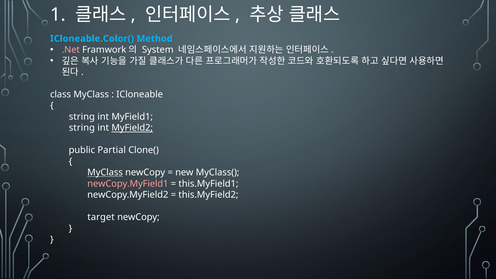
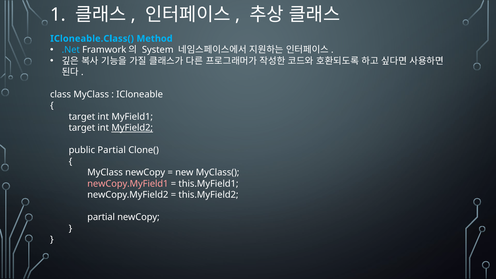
ICloneable.Color(: ICloneable.Color( -> ICloneable.Class(
.Net colour: pink -> light blue
string at (82, 117): string -> target
string at (82, 128): string -> target
MyClass at (105, 173) underline: present -> none
target at (101, 217): target -> partial
